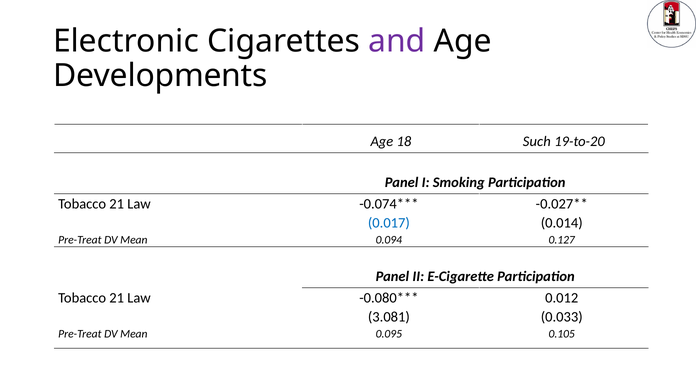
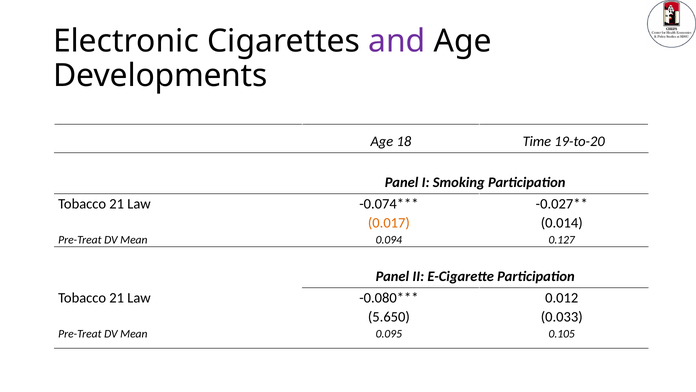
Such: Such -> Time
0.017 colour: blue -> orange
3.081: 3.081 -> 5.650
